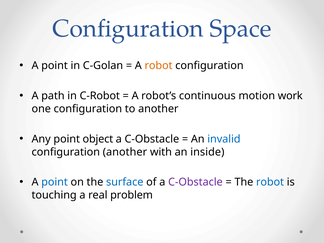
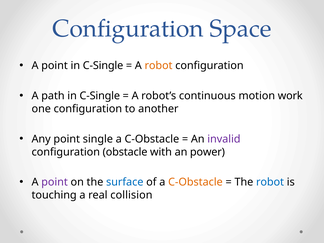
point in C-Golan: C-Golan -> C-Single
path in C-Robot: C-Robot -> C-Single
object: object -> single
invalid colour: blue -> purple
configuration another: another -> obstacle
inside: inside -> power
point at (55, 182) colour: blue -> purple
C-Obstacle at (195, 182) colour: purple -> orange
problem: problem -> collision
